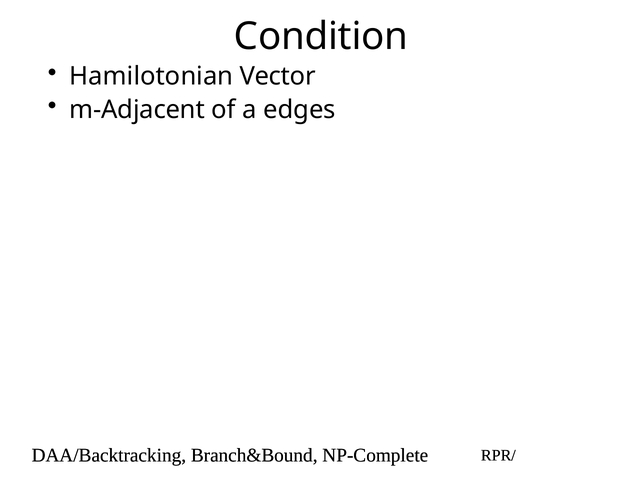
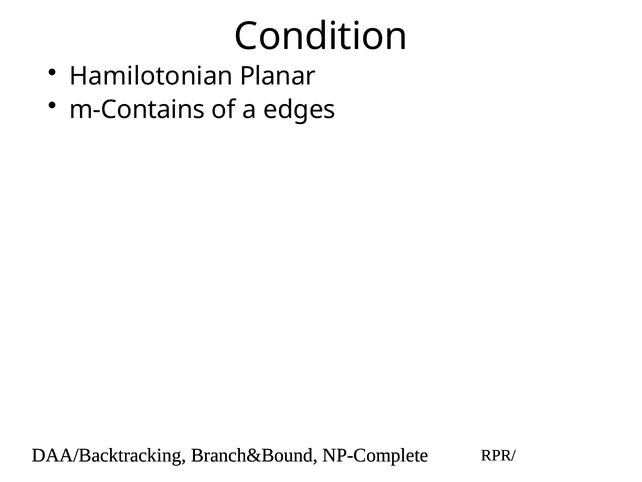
Vector: Vector -> Planar
m-Adjacent: m-Adjacent -> m-Contains
